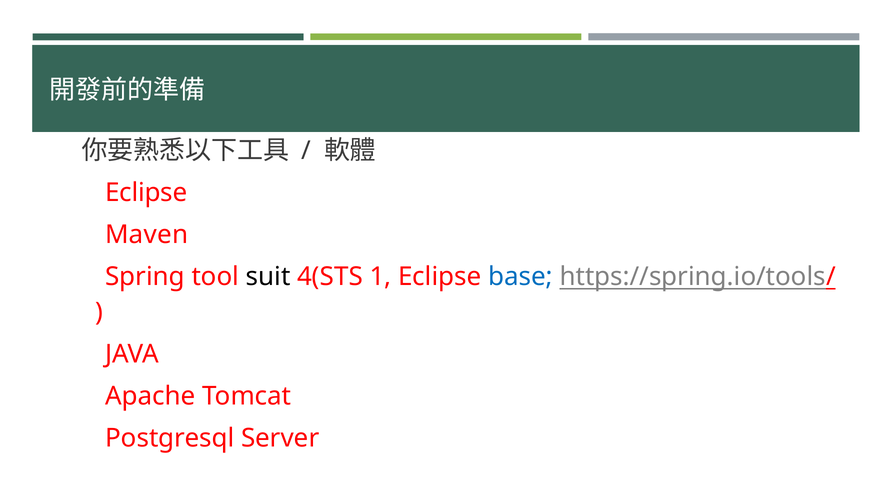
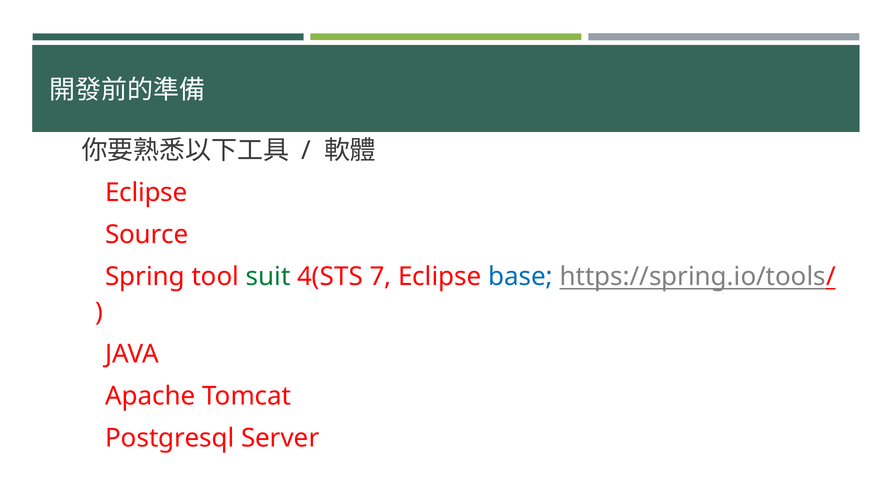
Maven: Maven -> Source
suit colour: black -> green
1: 1 -> 7
